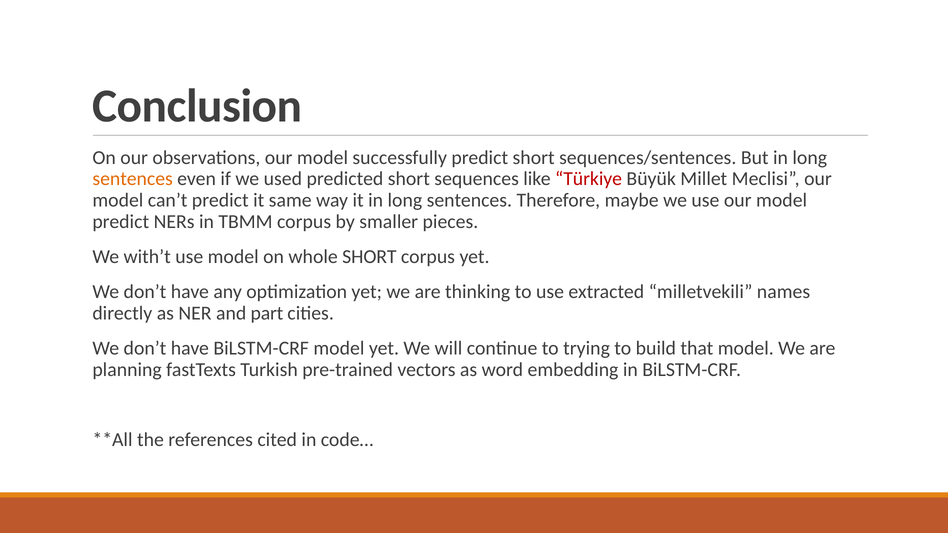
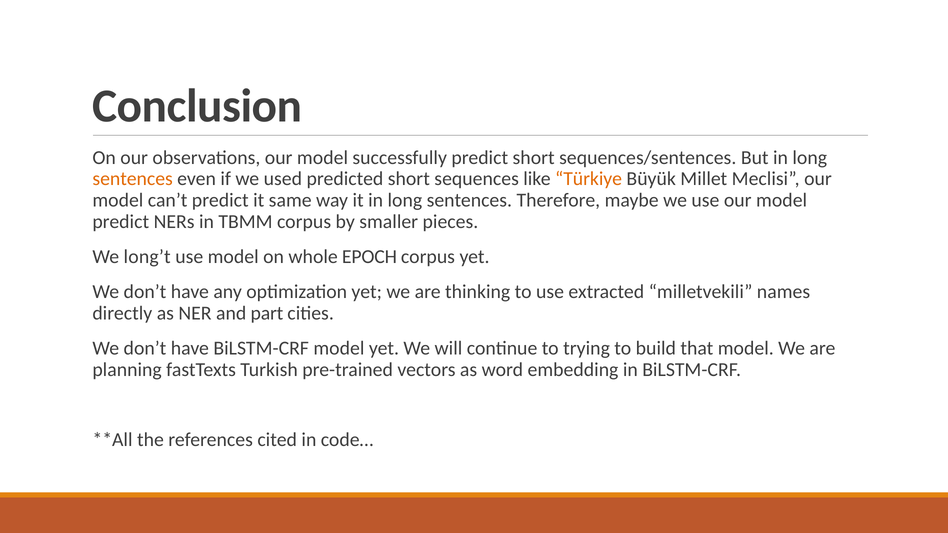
Türkiye colour: red -> orange
with’t: with’t -> long’t
whole SHORT: SHORT -> EPOCH
